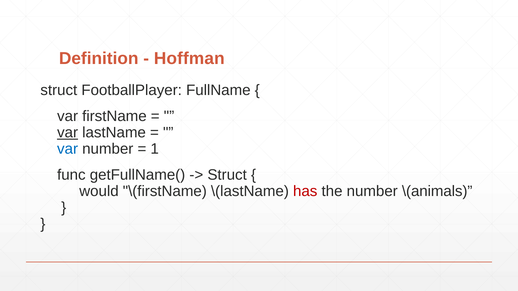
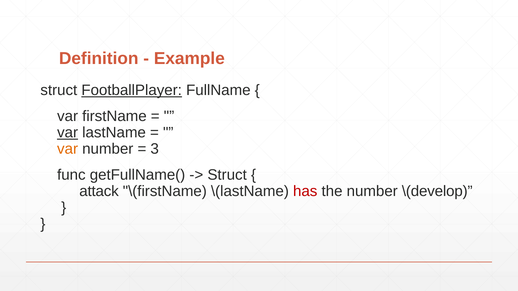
Hoffman: Hoffman -> Example
FootballPlayer underline: none -> present
var at (68, 149) colour: blue -> orange
1: 1 -> 3
would: would -> attack
\(animals: \(animals -> \(develop
